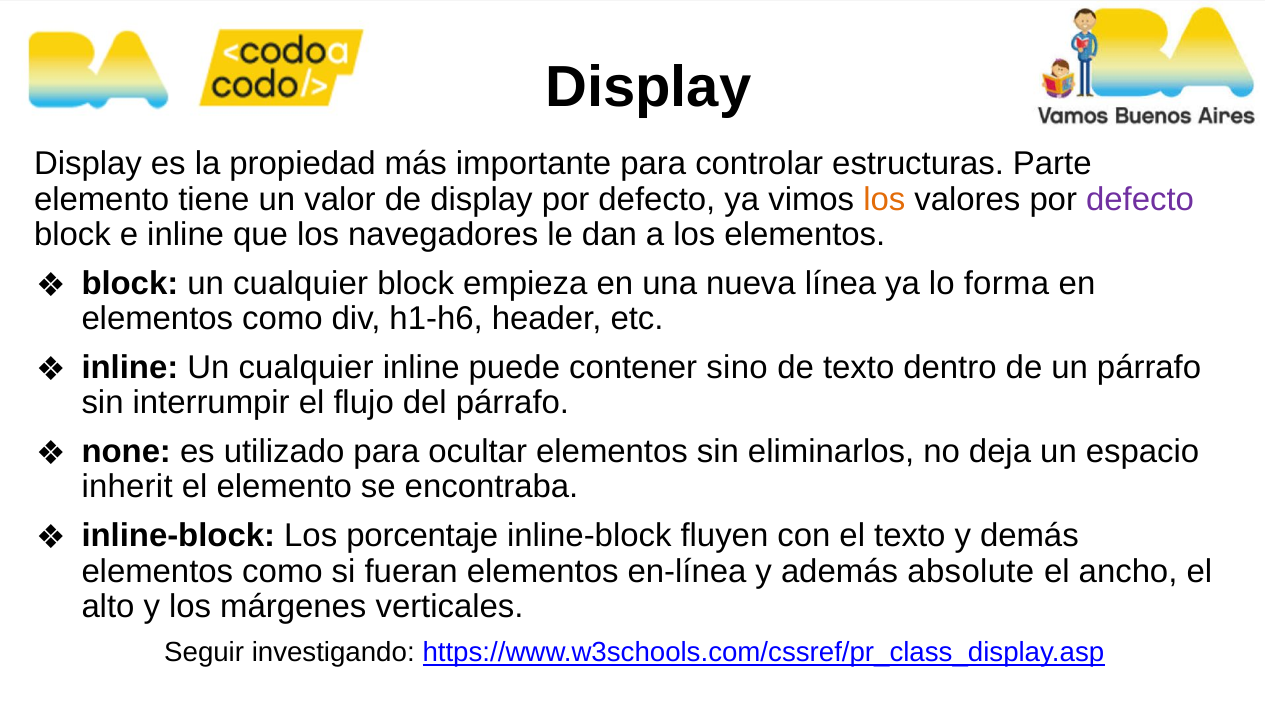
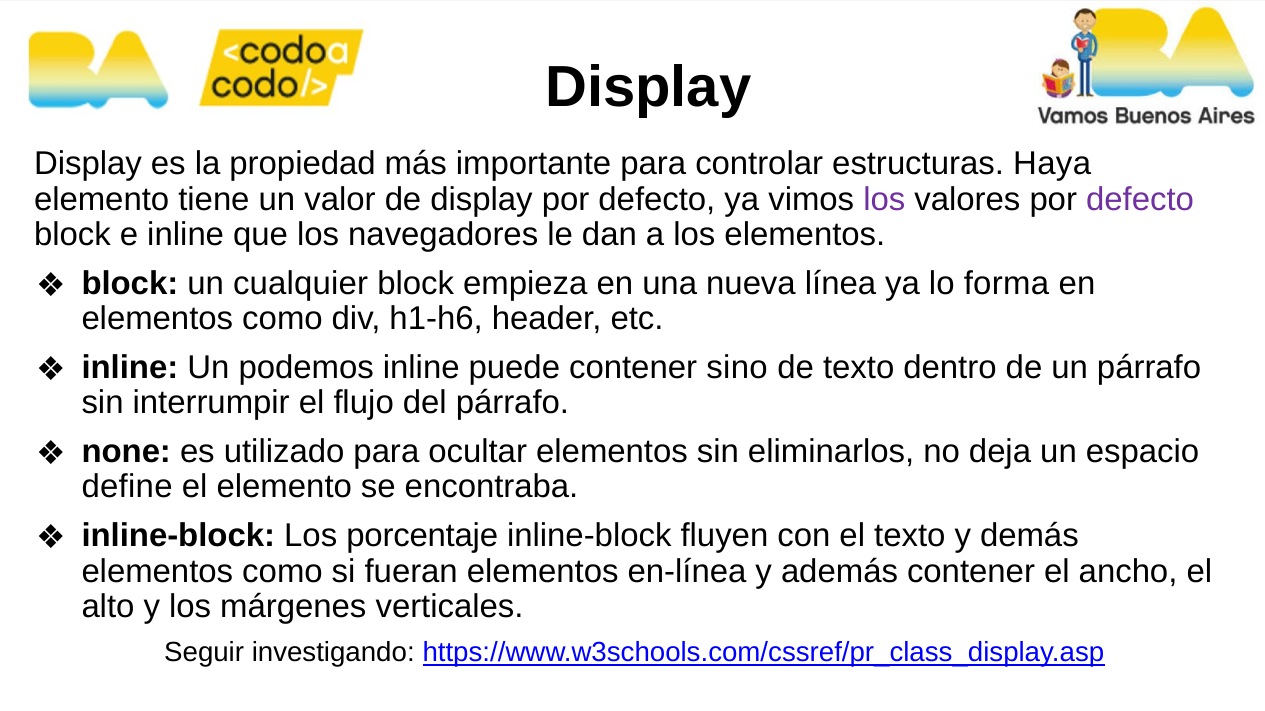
Parte: Parte -> Haya
los at (884, 199) colour: orange -> purple
inline Un cualquier: cualquier -> podemos
inherit: inherit -> define
además absolute: absolute -> contener
